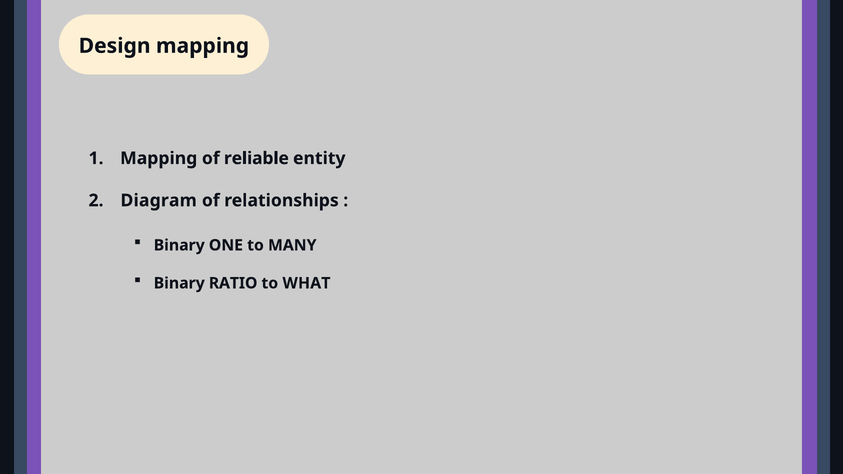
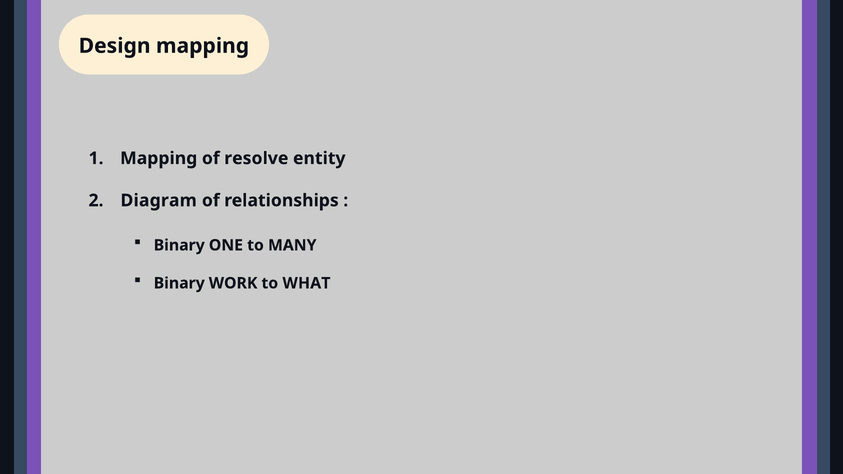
reliable: reliable -> resolve
RATIO: RATIO -> WORK
